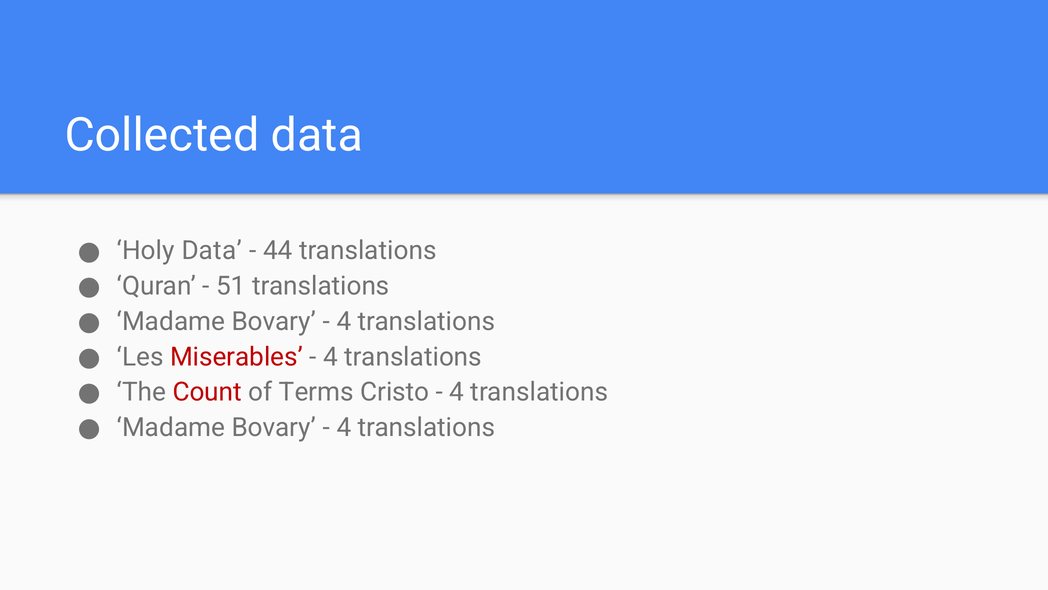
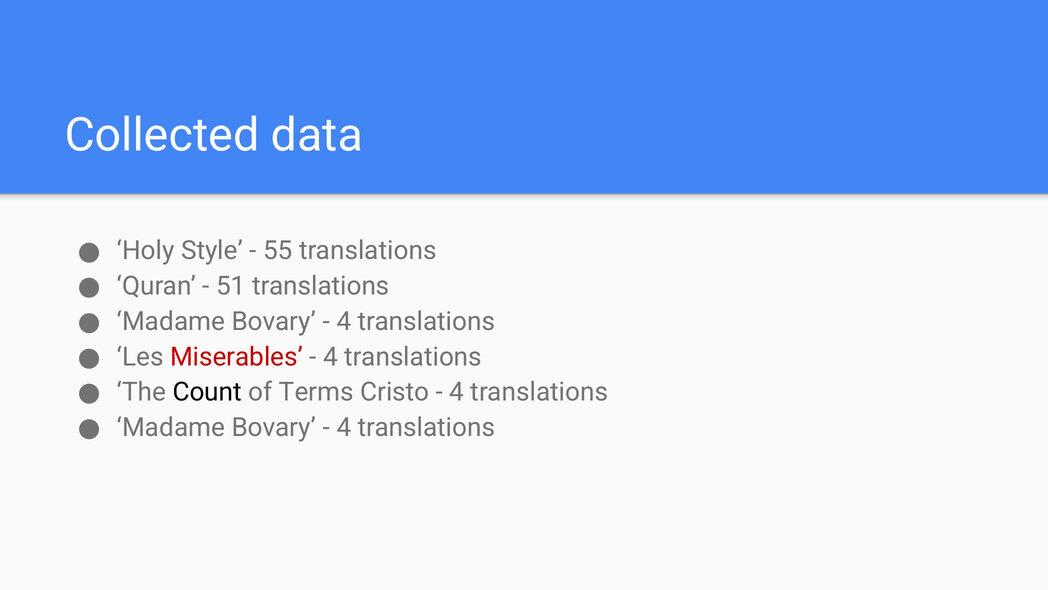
Holy Data: Data -> Style
44: 44 -> 55
Count colour: red -> black
